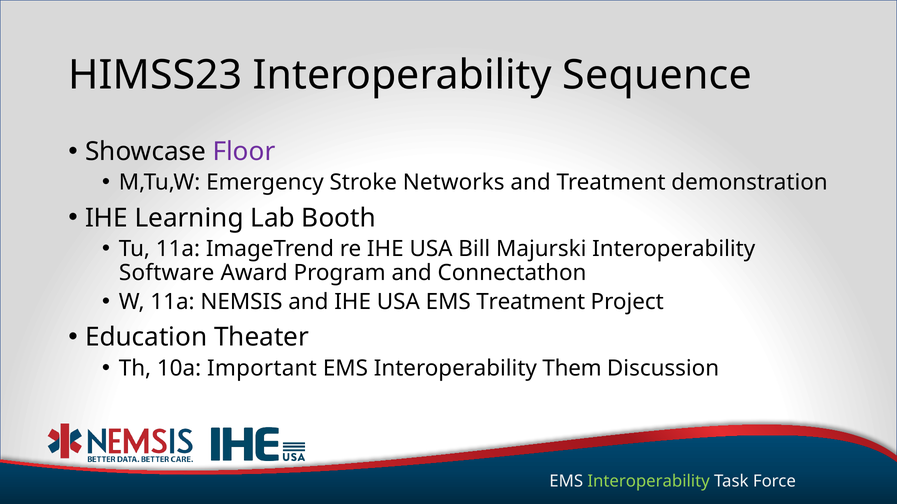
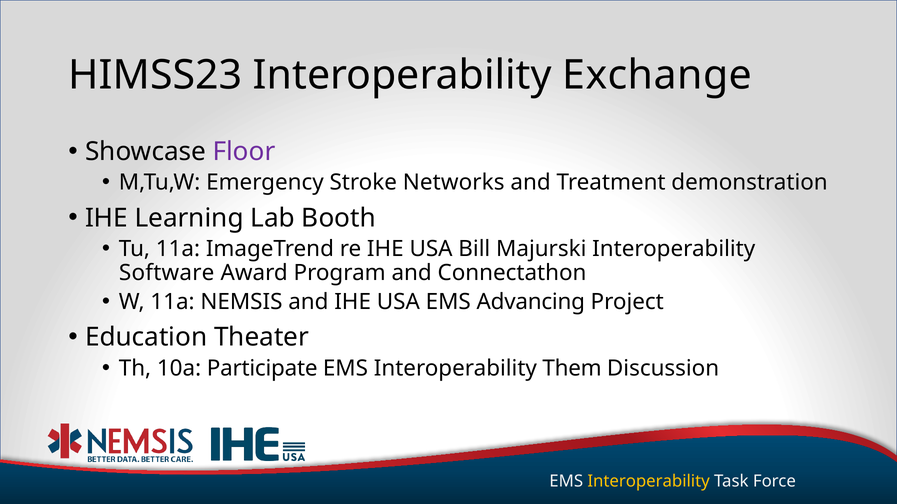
Sequence: Sequence -> Exchange
EMS Treatment: Treatment -> Advancing
Important: Important -> Participate
Interoperability at (649, 482) colour: light green -> yellow
